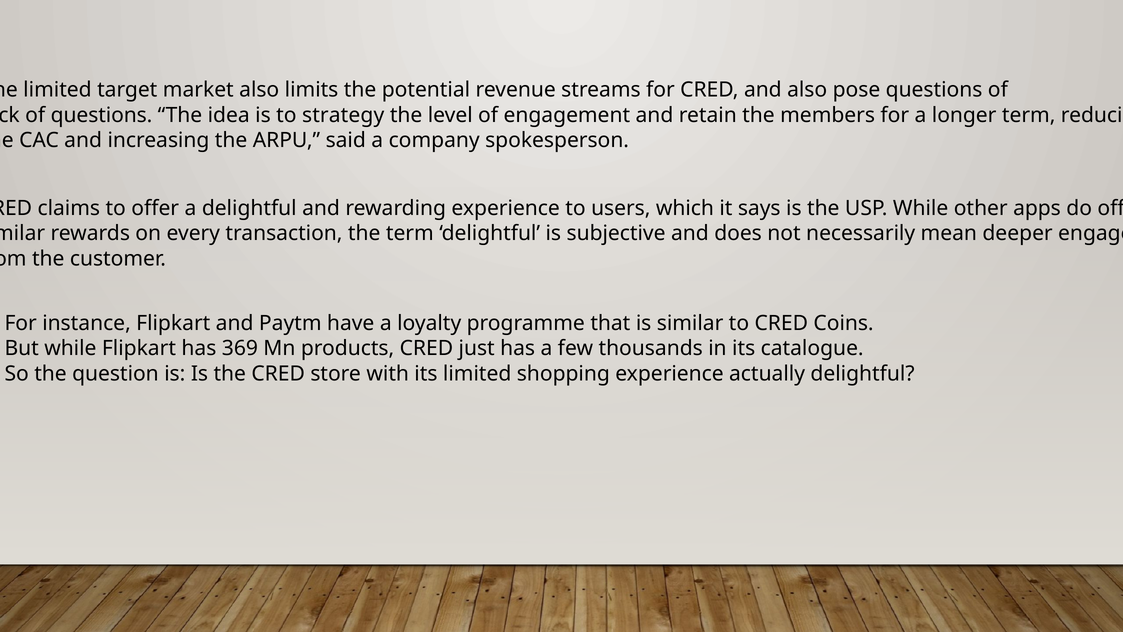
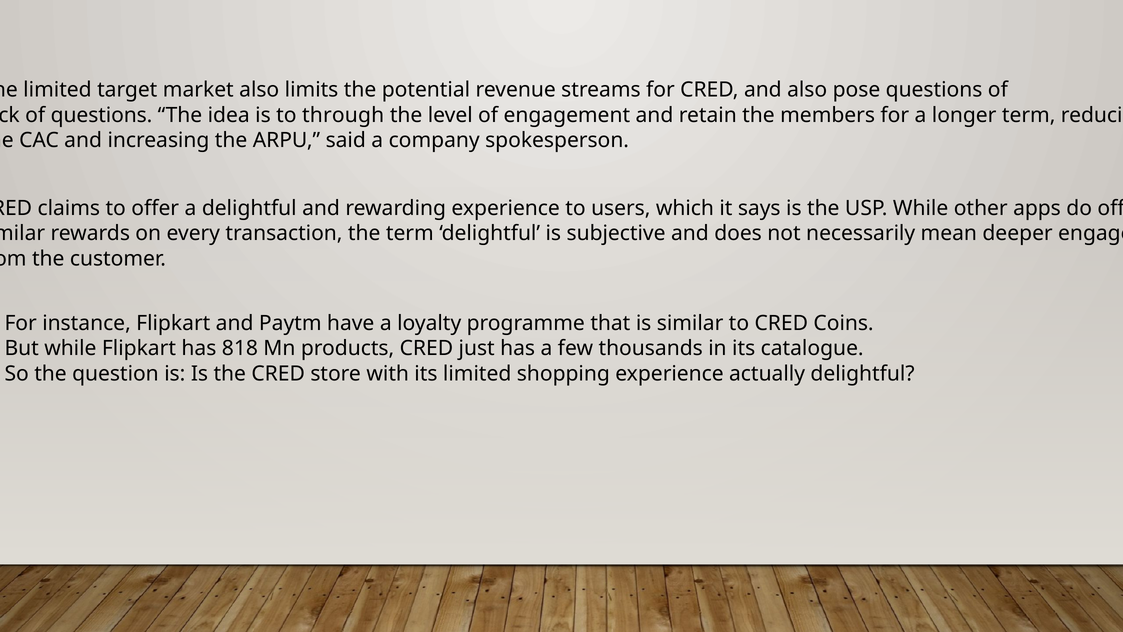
strategy: strategy -> through
369: 369 -> 818
